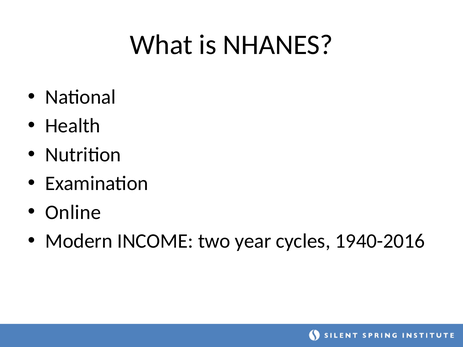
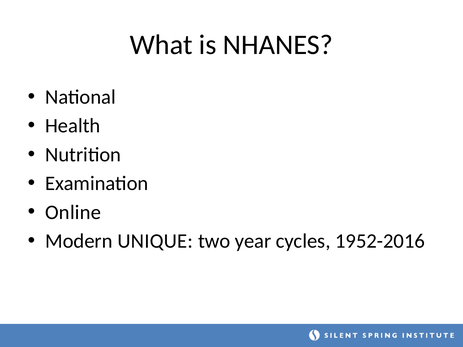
INCOME: INCOME -> UNIQUE
1940-2016: 1940-2016 -> 1952-2016
